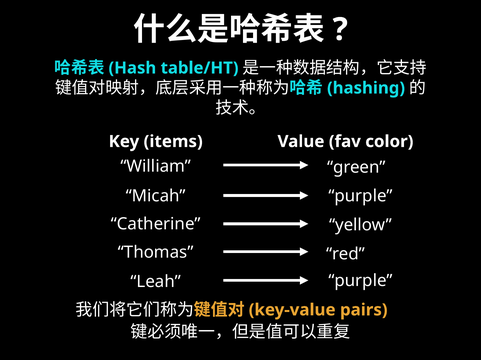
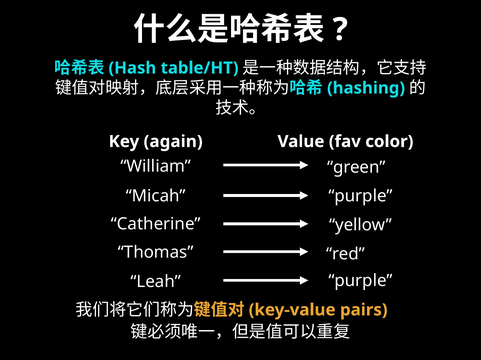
items: items -> again
